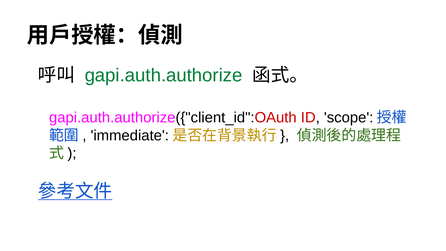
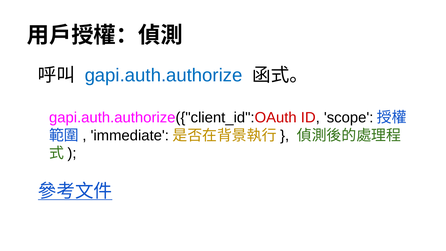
gapi.auth.authorize colour: green -> blue
